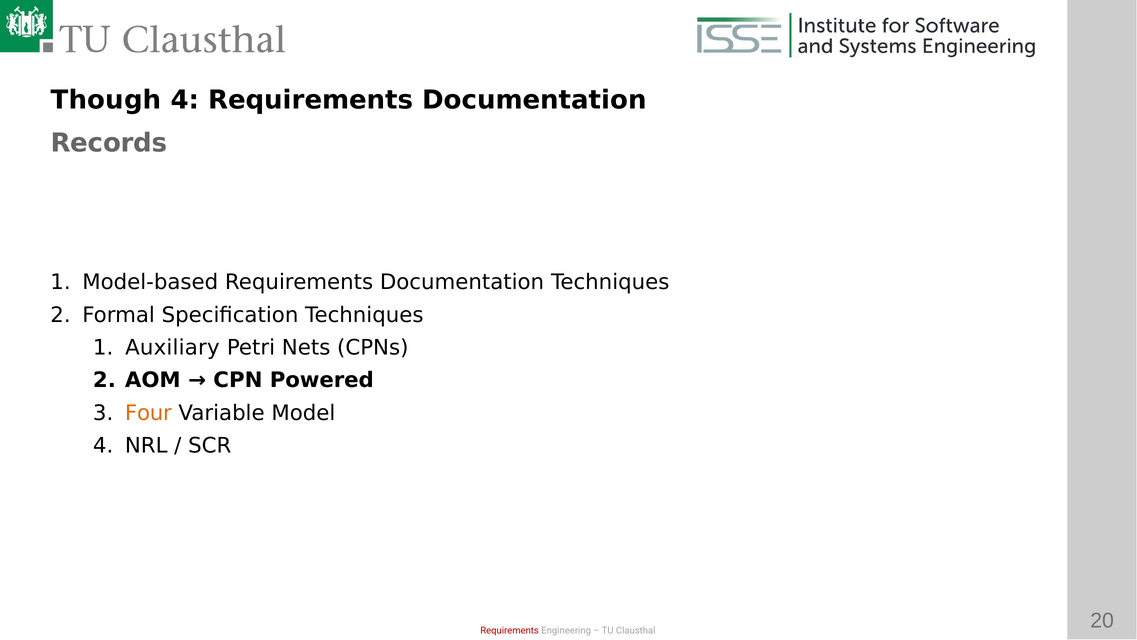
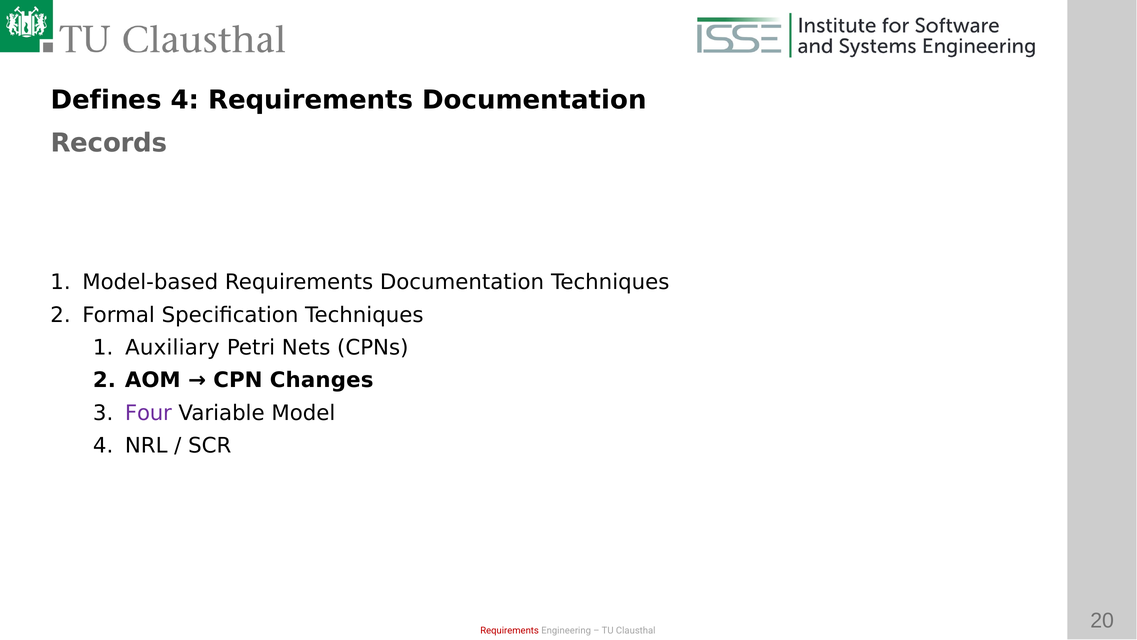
Though: Though -> Defines
Powered: Powered -> Changes
Four colour: orange -> purple
